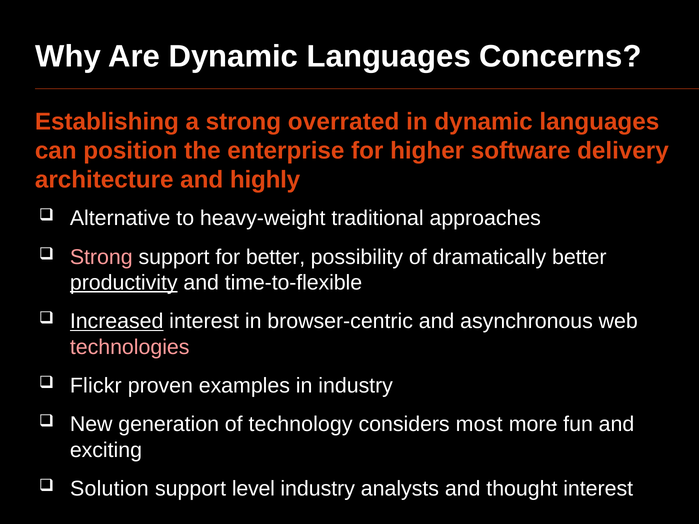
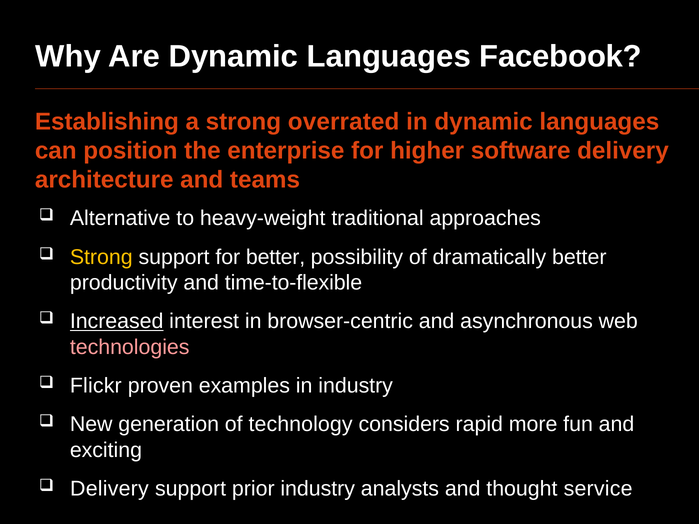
Concerns: Concerns -> Facebook
highly: highly -> teams
Strong at (101, 257) colour: pink -> yellow
productivity underline: present -> none
most: most -> rapid
Solution at (109, 489): Solution -> Delivery
level: level -> prior
thought interest: interest -> service
